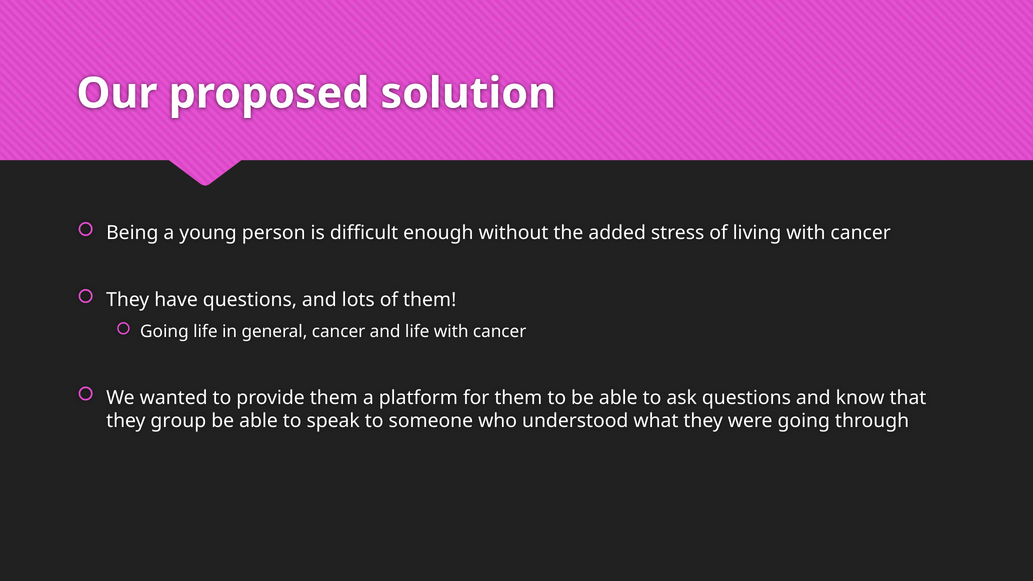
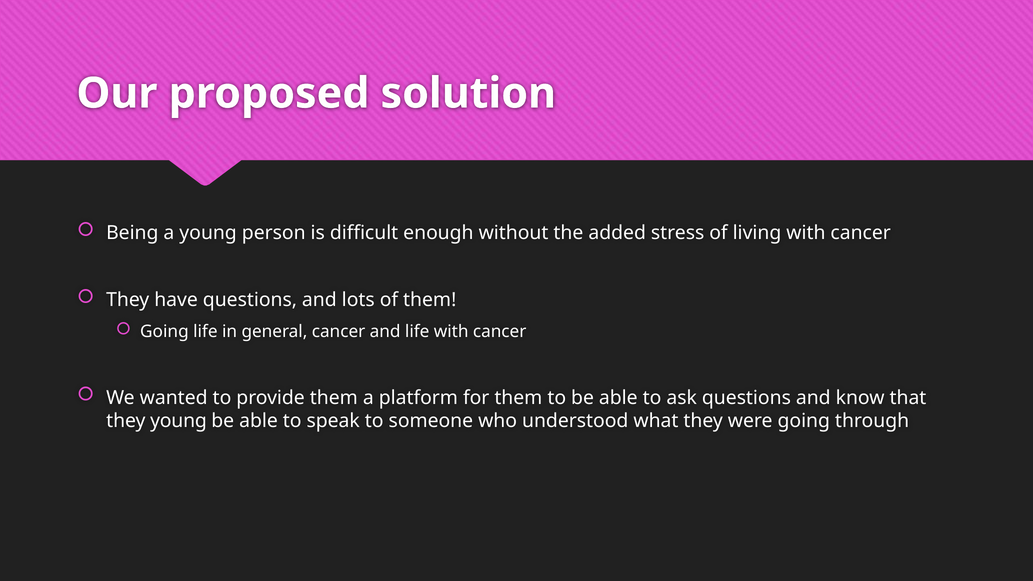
they group: group -> young
